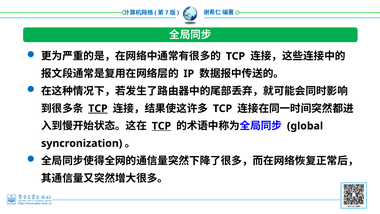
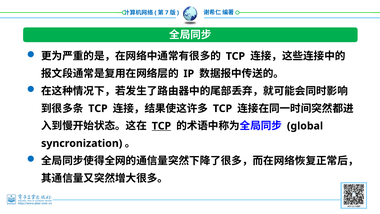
TCP at (98, 108) underline: present -> none
